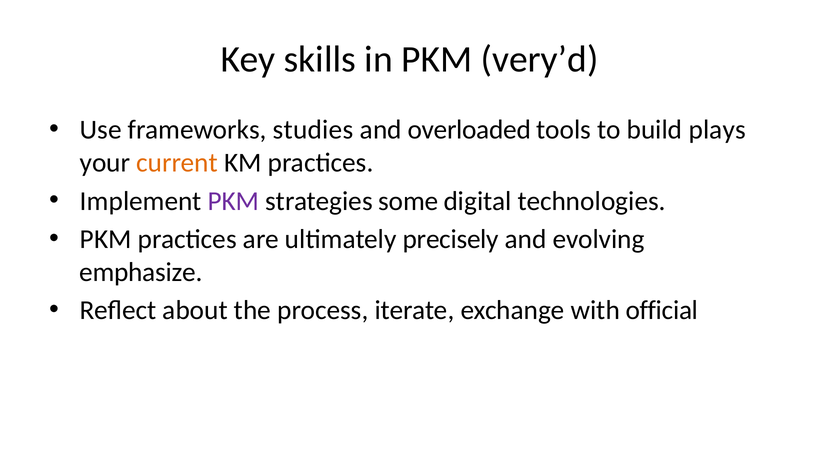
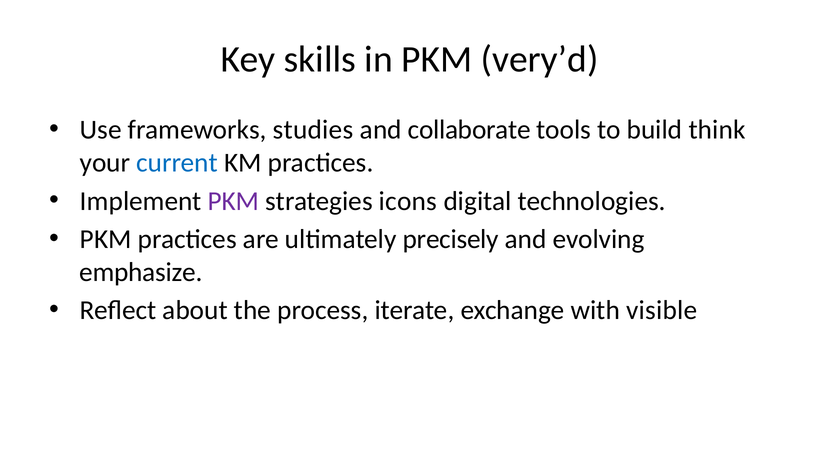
overloaded: overloaded -> collaborate
plays: plays -> think
current colour: orange -> blue
some: some -> icons
official: official -> visible
